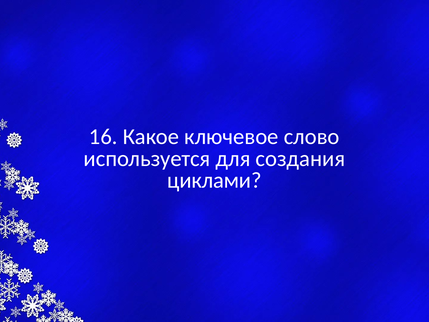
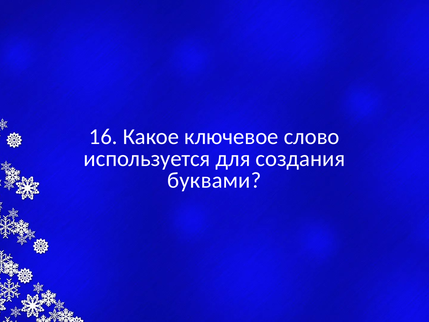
циклами: циклами -> буквами
